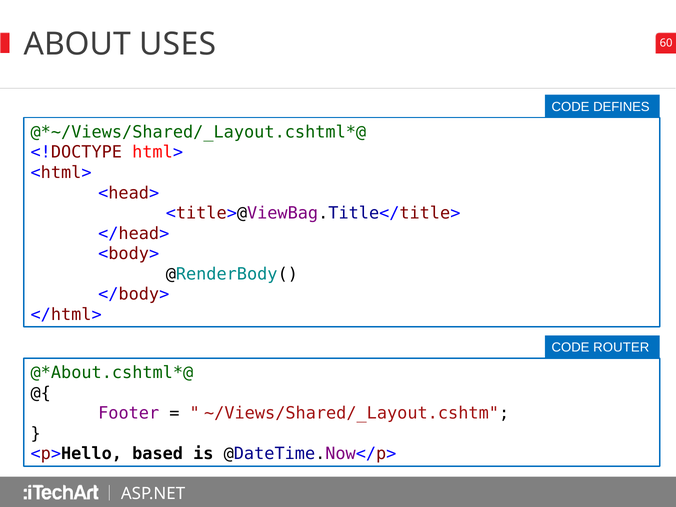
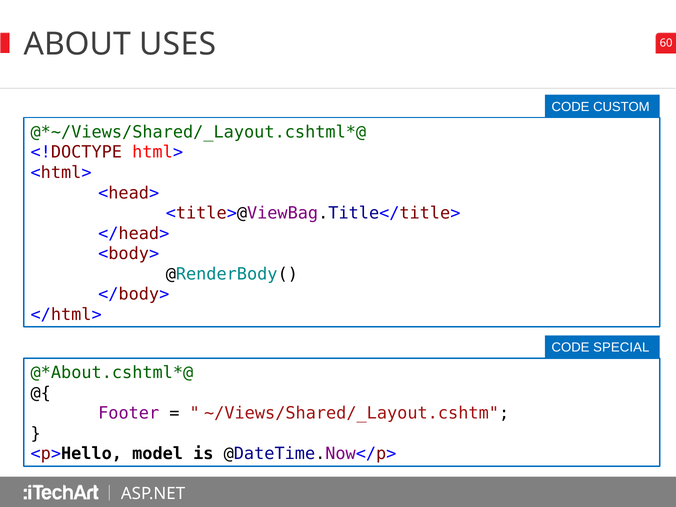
DEFINES: DEFINES -> CUSTOM
ROUTER: ROUTER -> SPECIAL
based: based -> model
